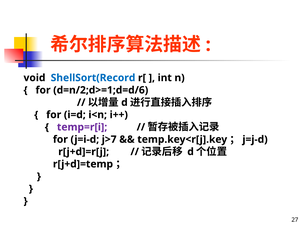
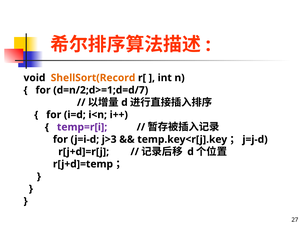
ShellSort(Record colour: blue -> orange
d=n/2;d>=1;d=d/6: d=n/2;d>=1;d=d/6 -> d=n/2;d>=1;d=d/7
j>7: j>7 -> j>3
